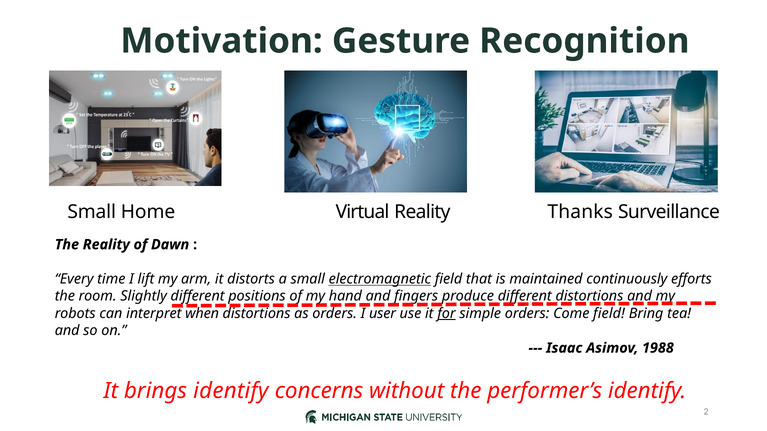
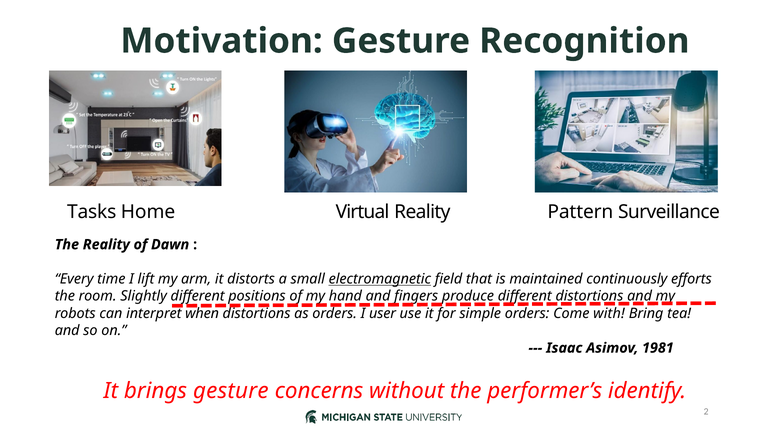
Small at (92, 212): Small -> Tasks
Thanks: Thanks -> Pattern
for underline: present -> none
Come field: field -> with
1988: 1988 -> 1981
brings identify: identify -> gesture
